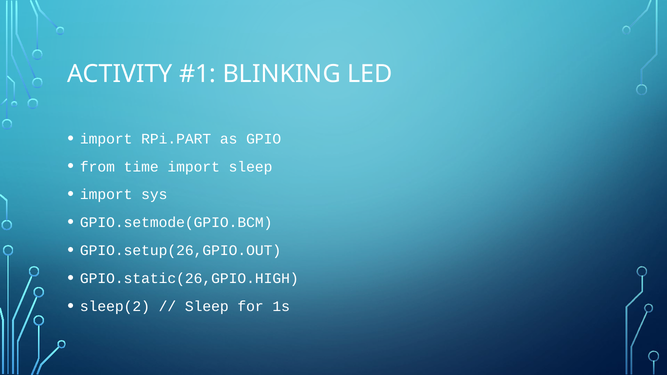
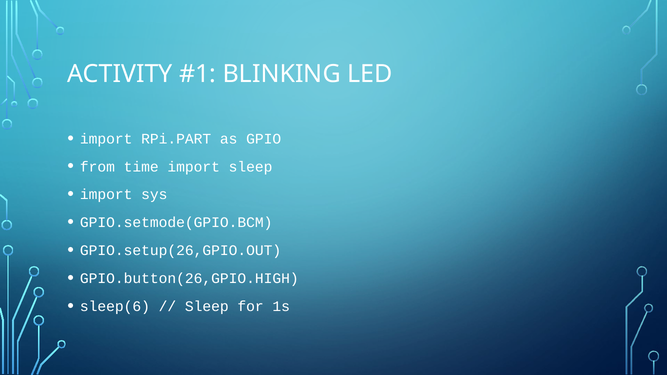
GPIO.static(26,GPIO.HIGH: GPIO.static(26,GPIO.HIGH -> GPIO.button(26,GPIO.HIGH
sleep(2: sleep(2 -> sleep(6
